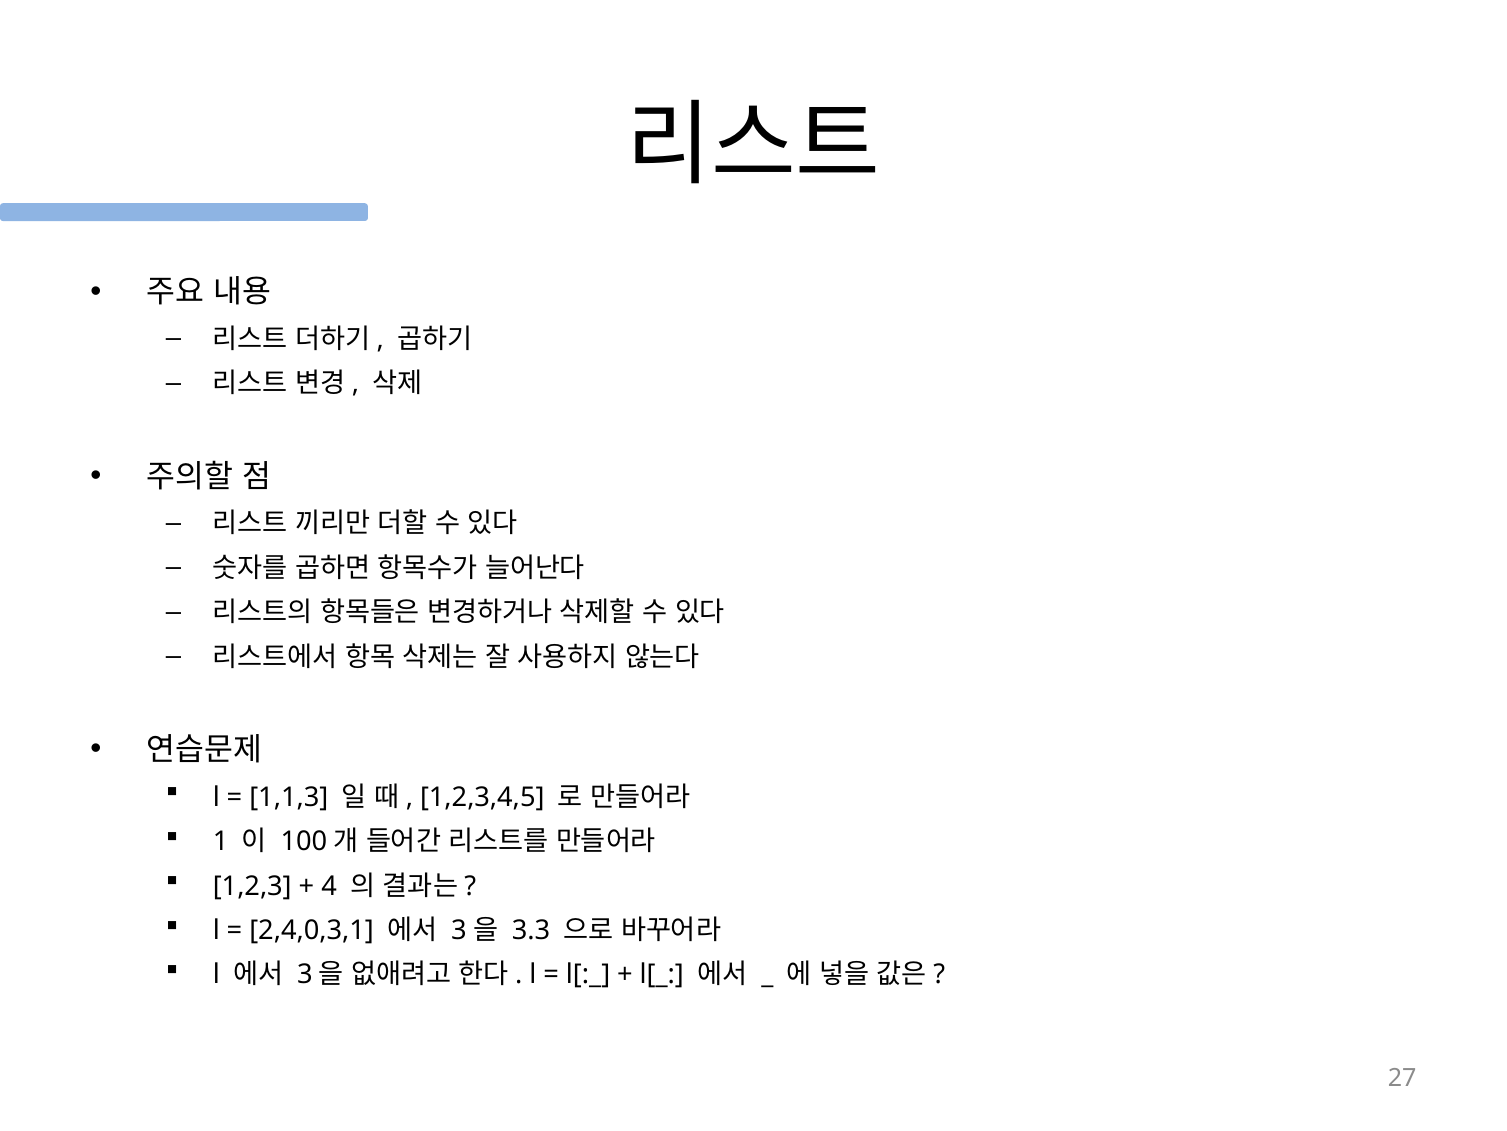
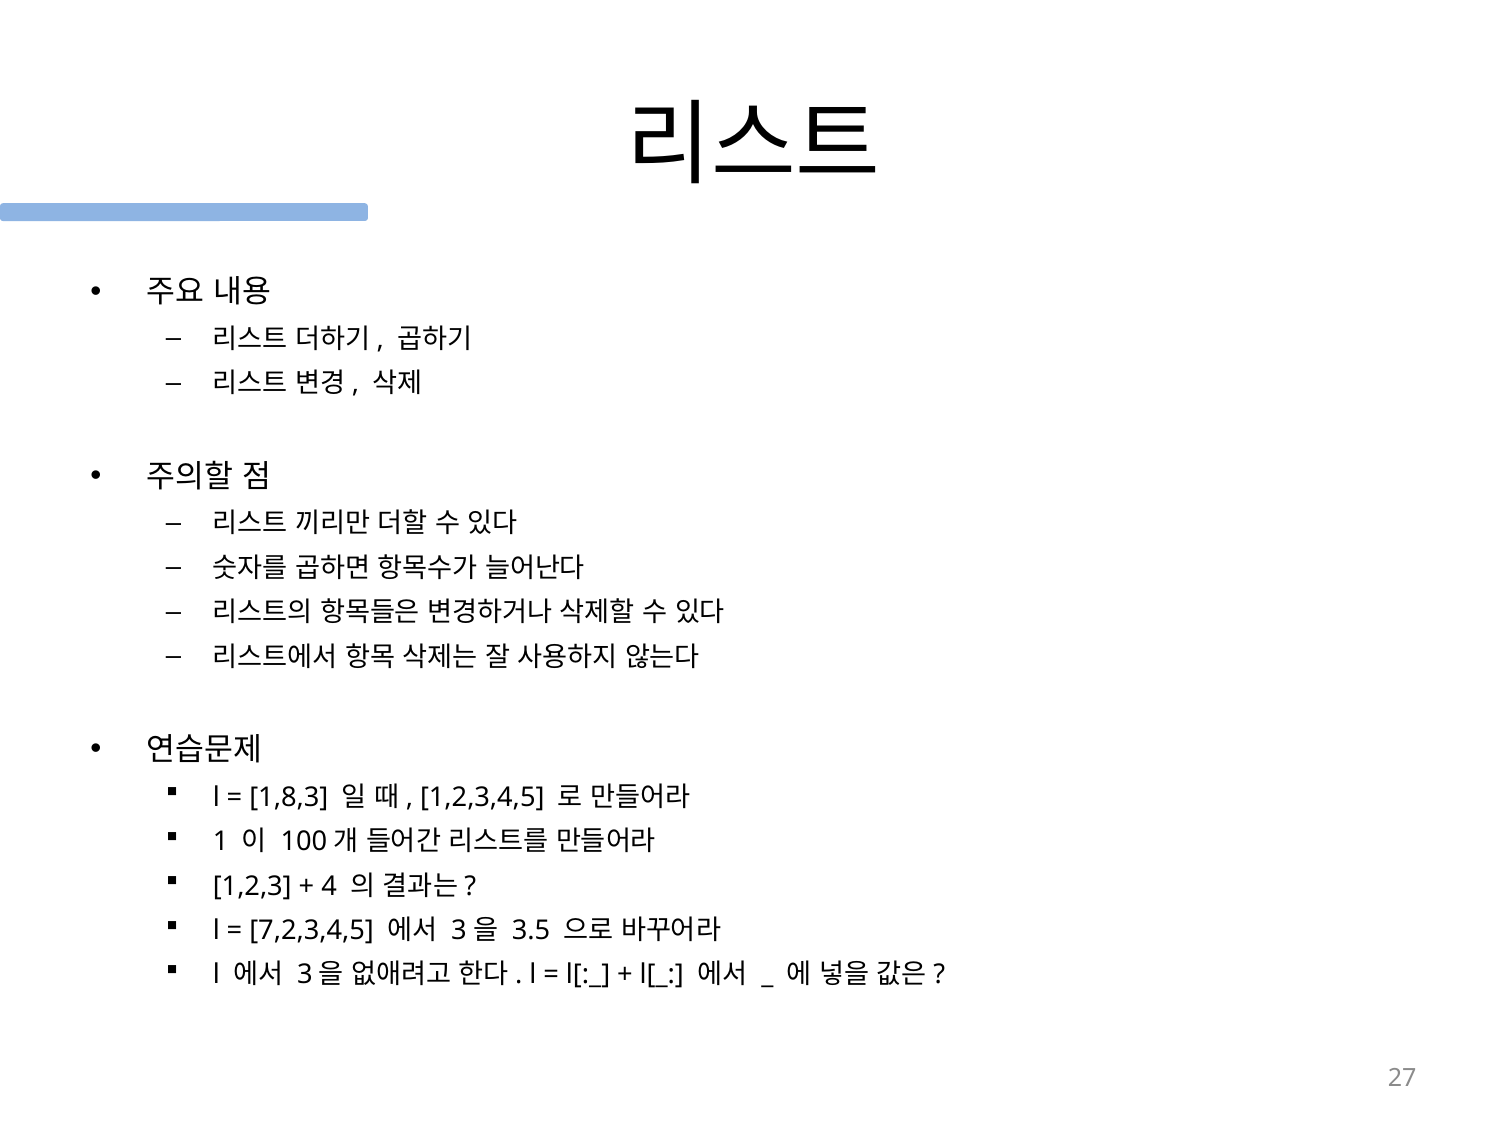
1,1,3: 1,1,3 -> 1,8,3
2,4,0,3,1: 2,4,0,3,1 -> 7,2,3,4,5
3.3: 3.3 -> 3.5
